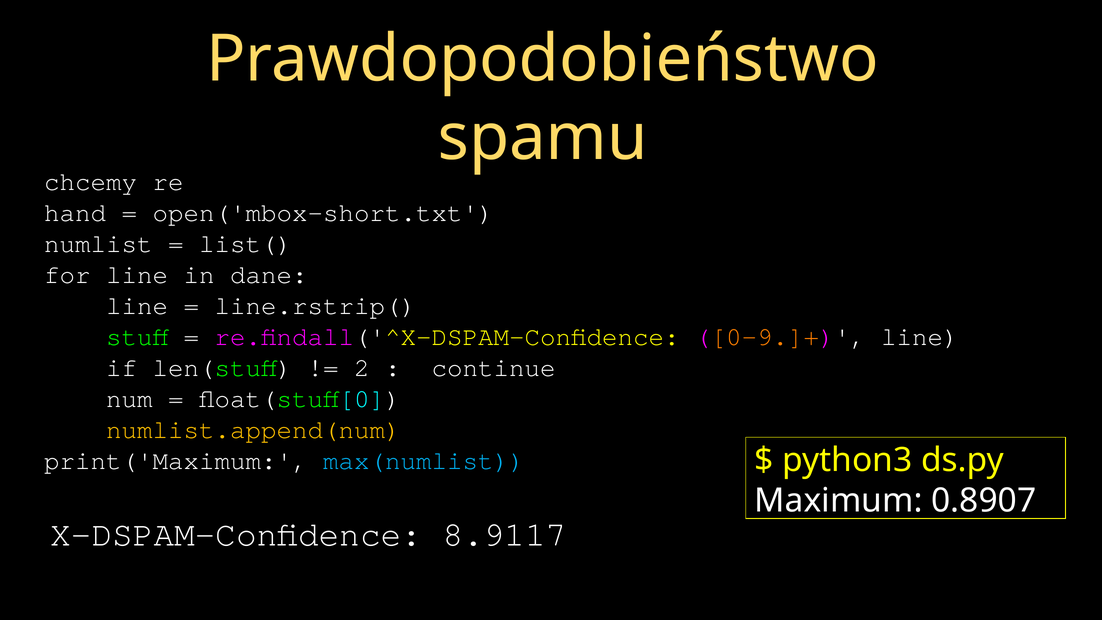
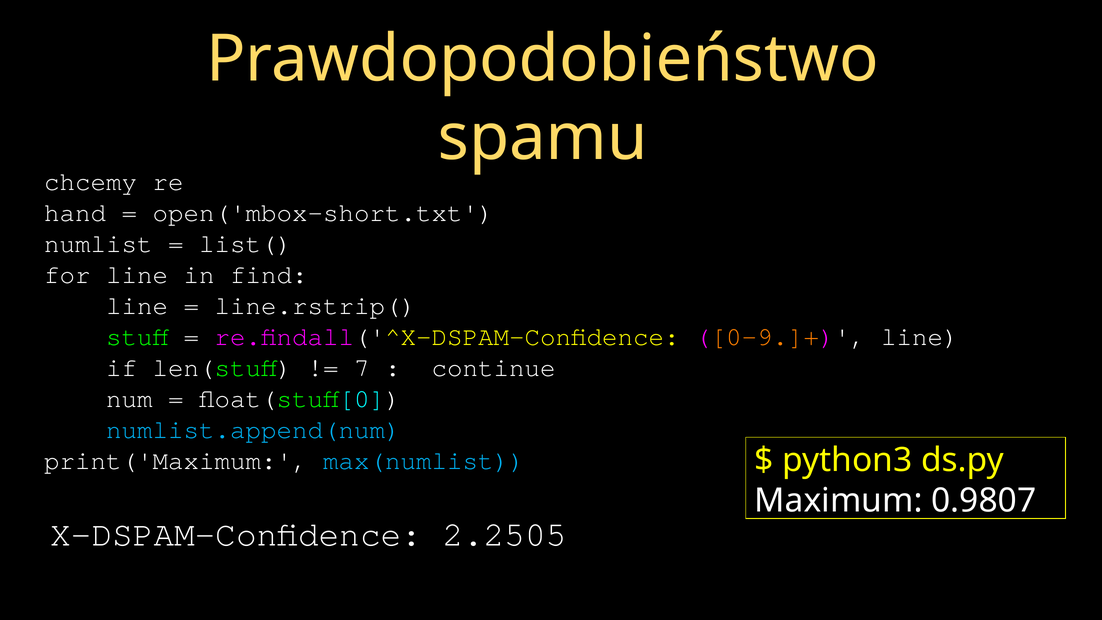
dane: dane -> find
2: 2 -> 7
numlist.append(num colour: yellow -> light blue
0.8907: 0.8907 -> 0.9807
8.9117: 8.9117 -> 2.2505
